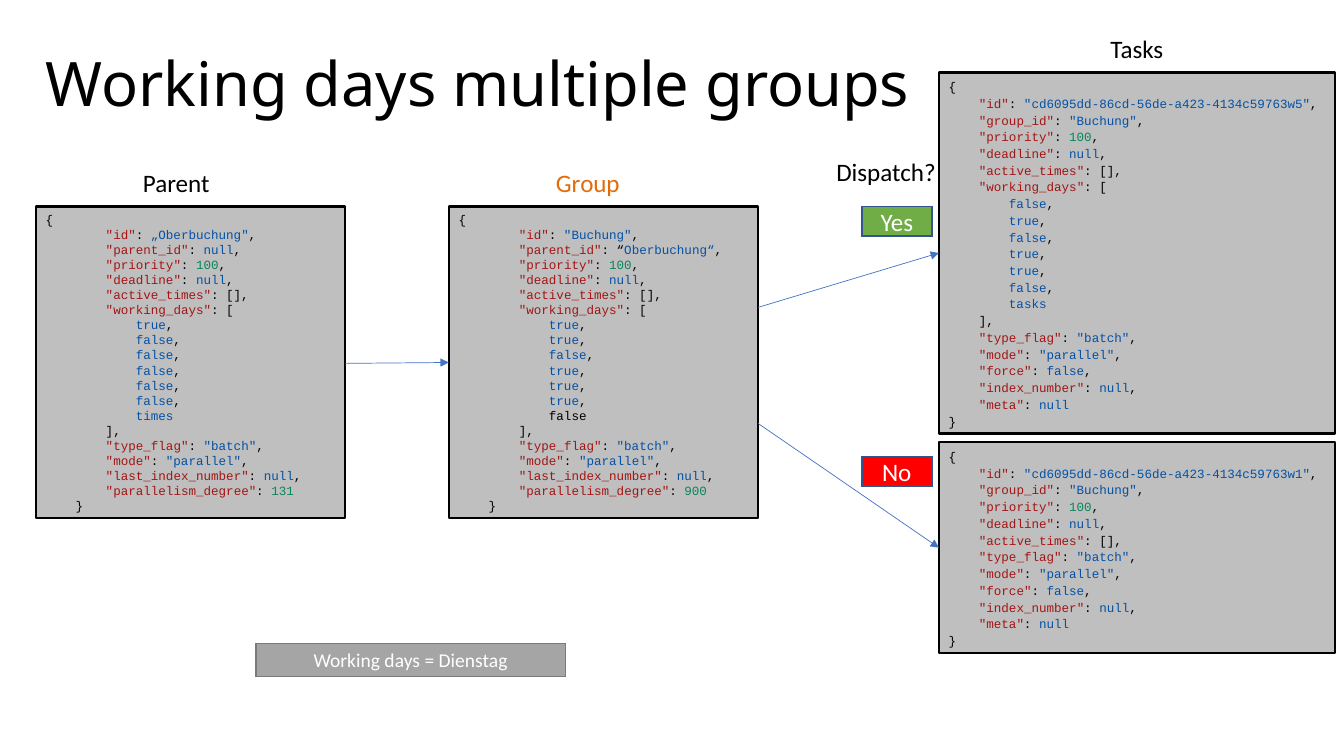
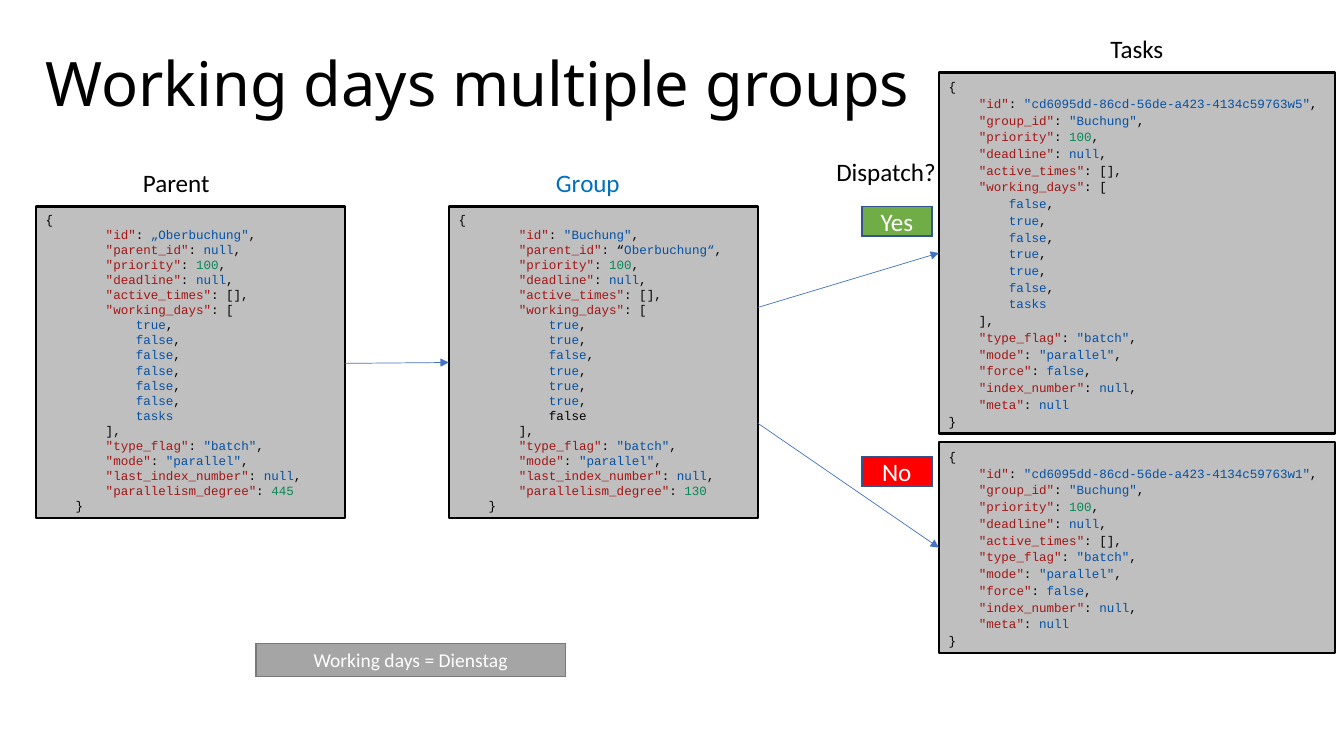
Group colour: orange -> blue
times at (155, 416): times -> tasks
131: 131 -> 445
900: 900 -> 130
